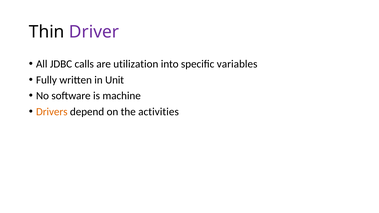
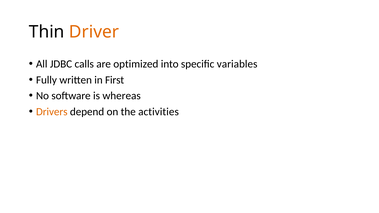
Driver colour: purple -> orange
utilization: utilization -> optimized
Unit: Unit -> First
machine: machine -> whereas
